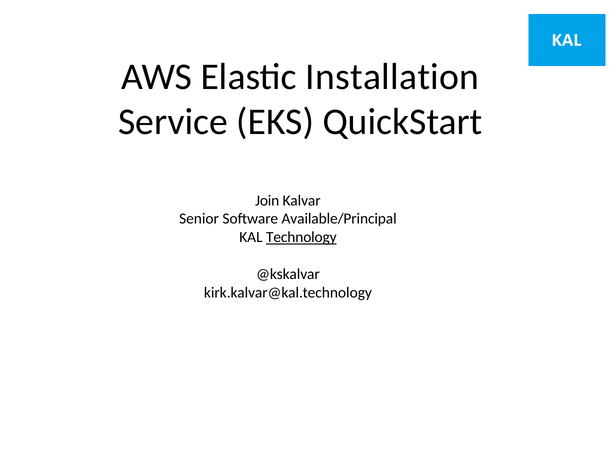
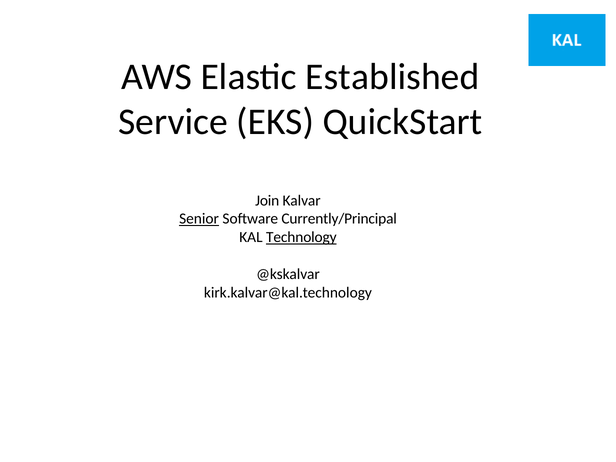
Installation: Installation -> Established
Senior underline: none -> present
Available/Principal: Available/Principal -> Currently/Principal
